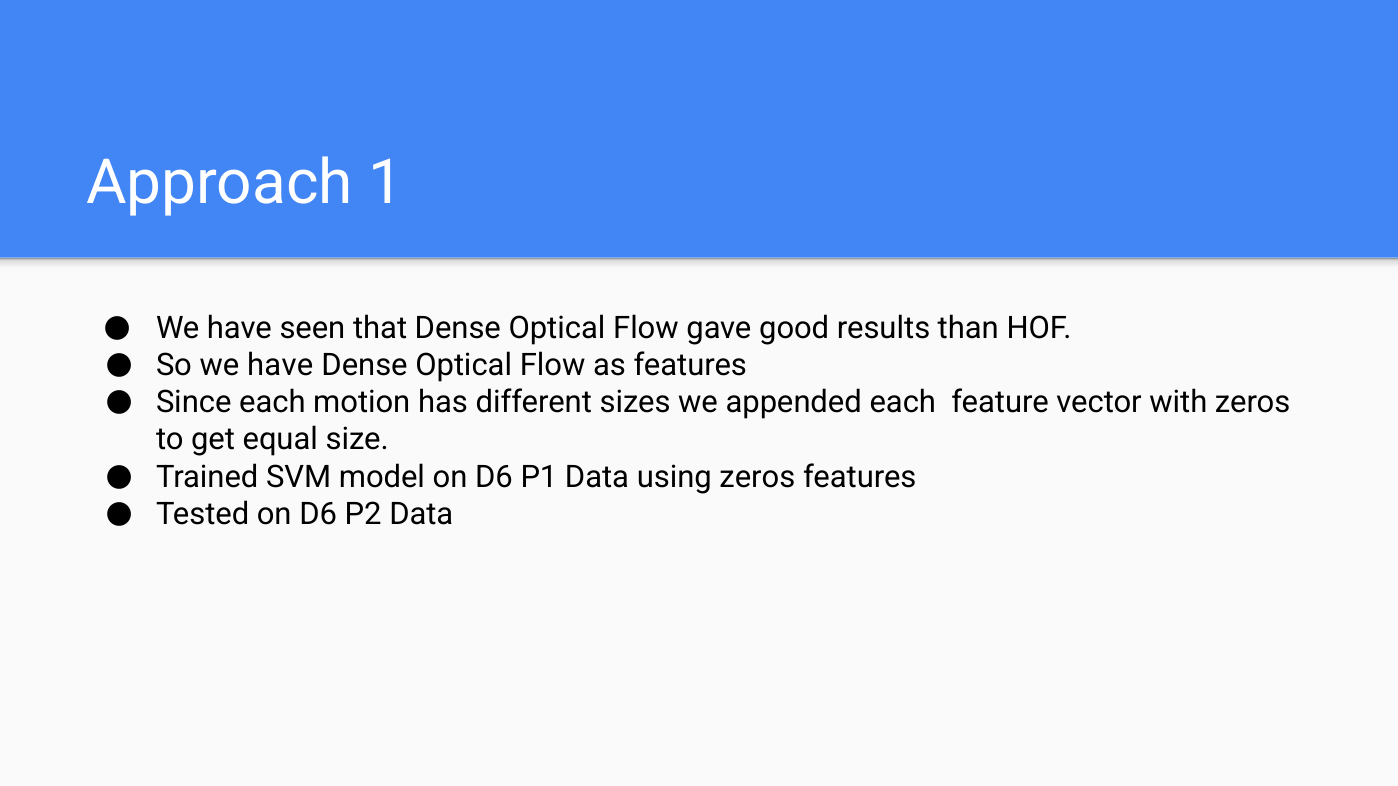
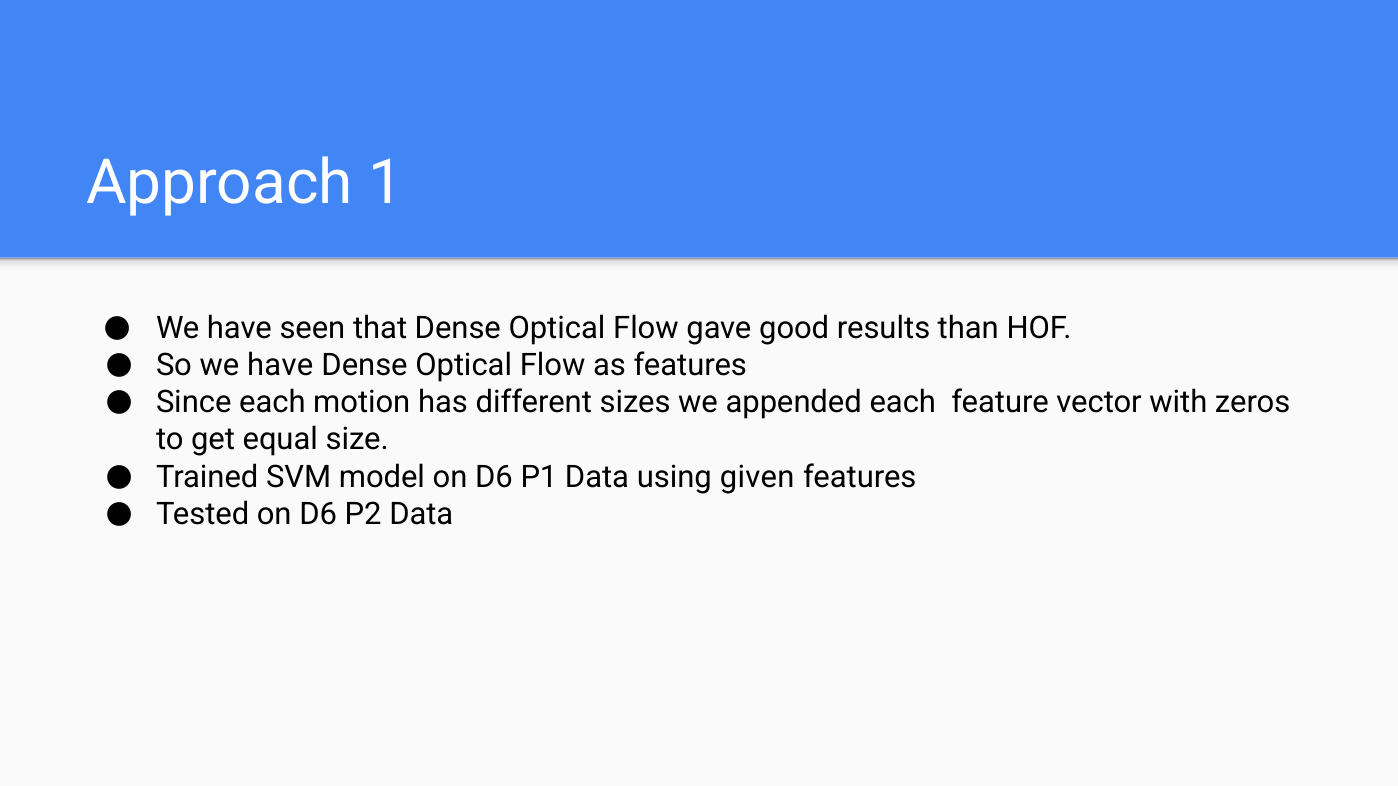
using zeros: zeros -> given
